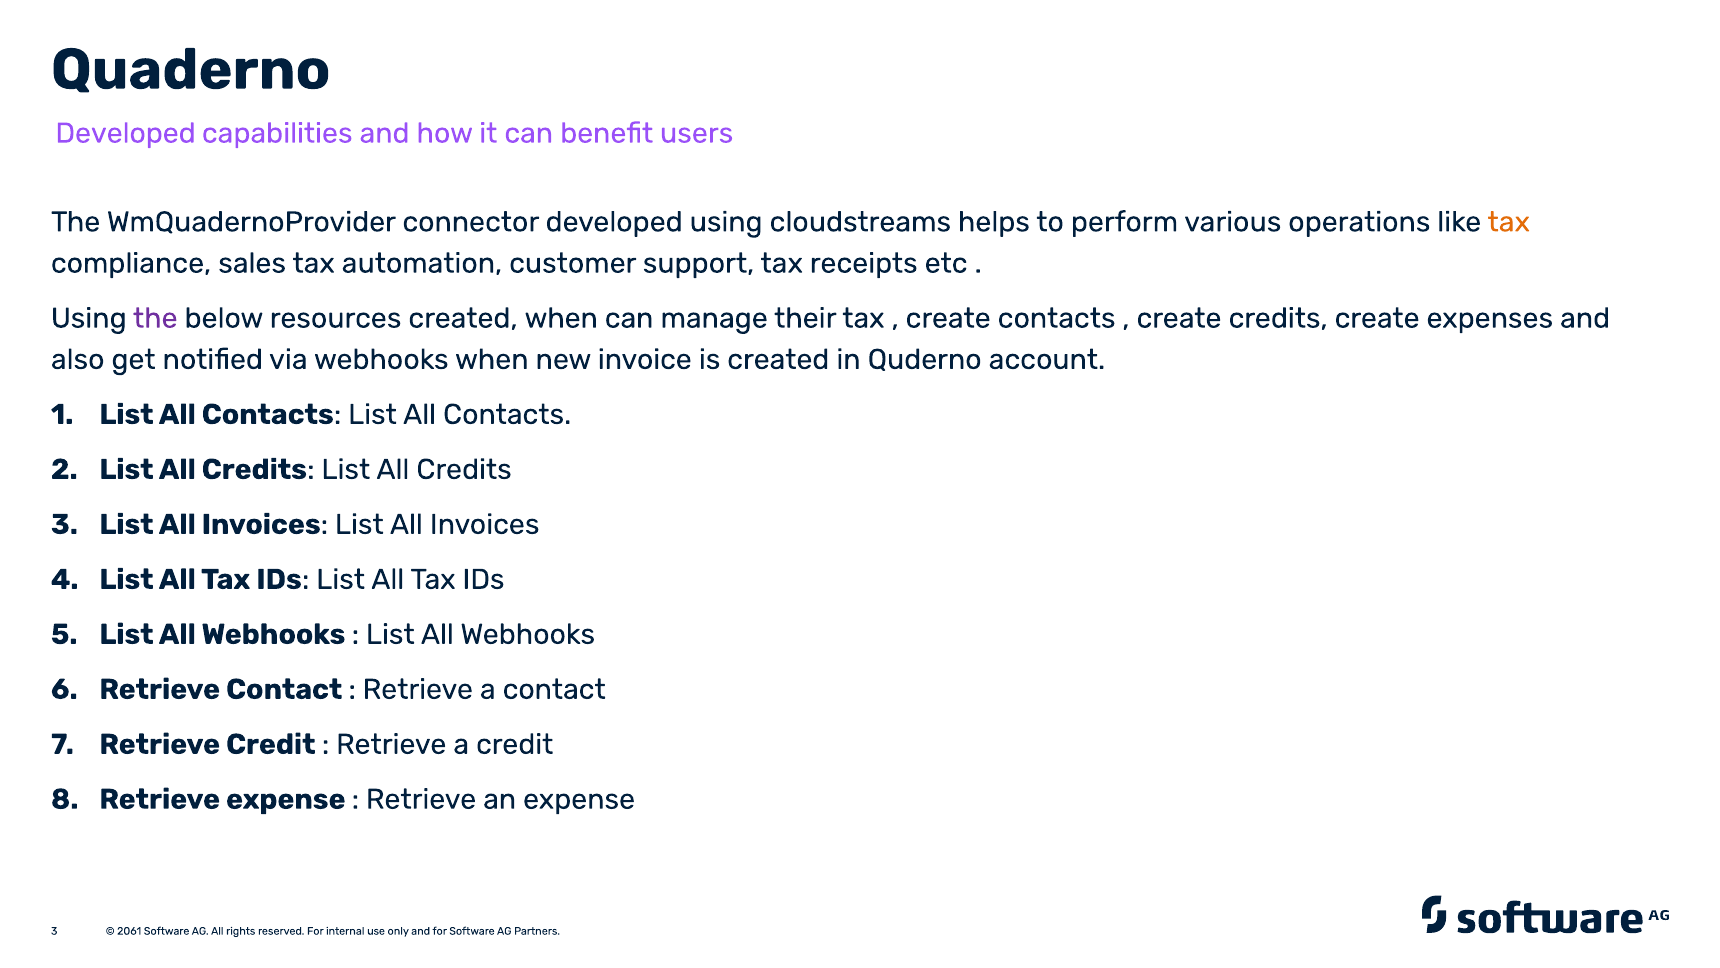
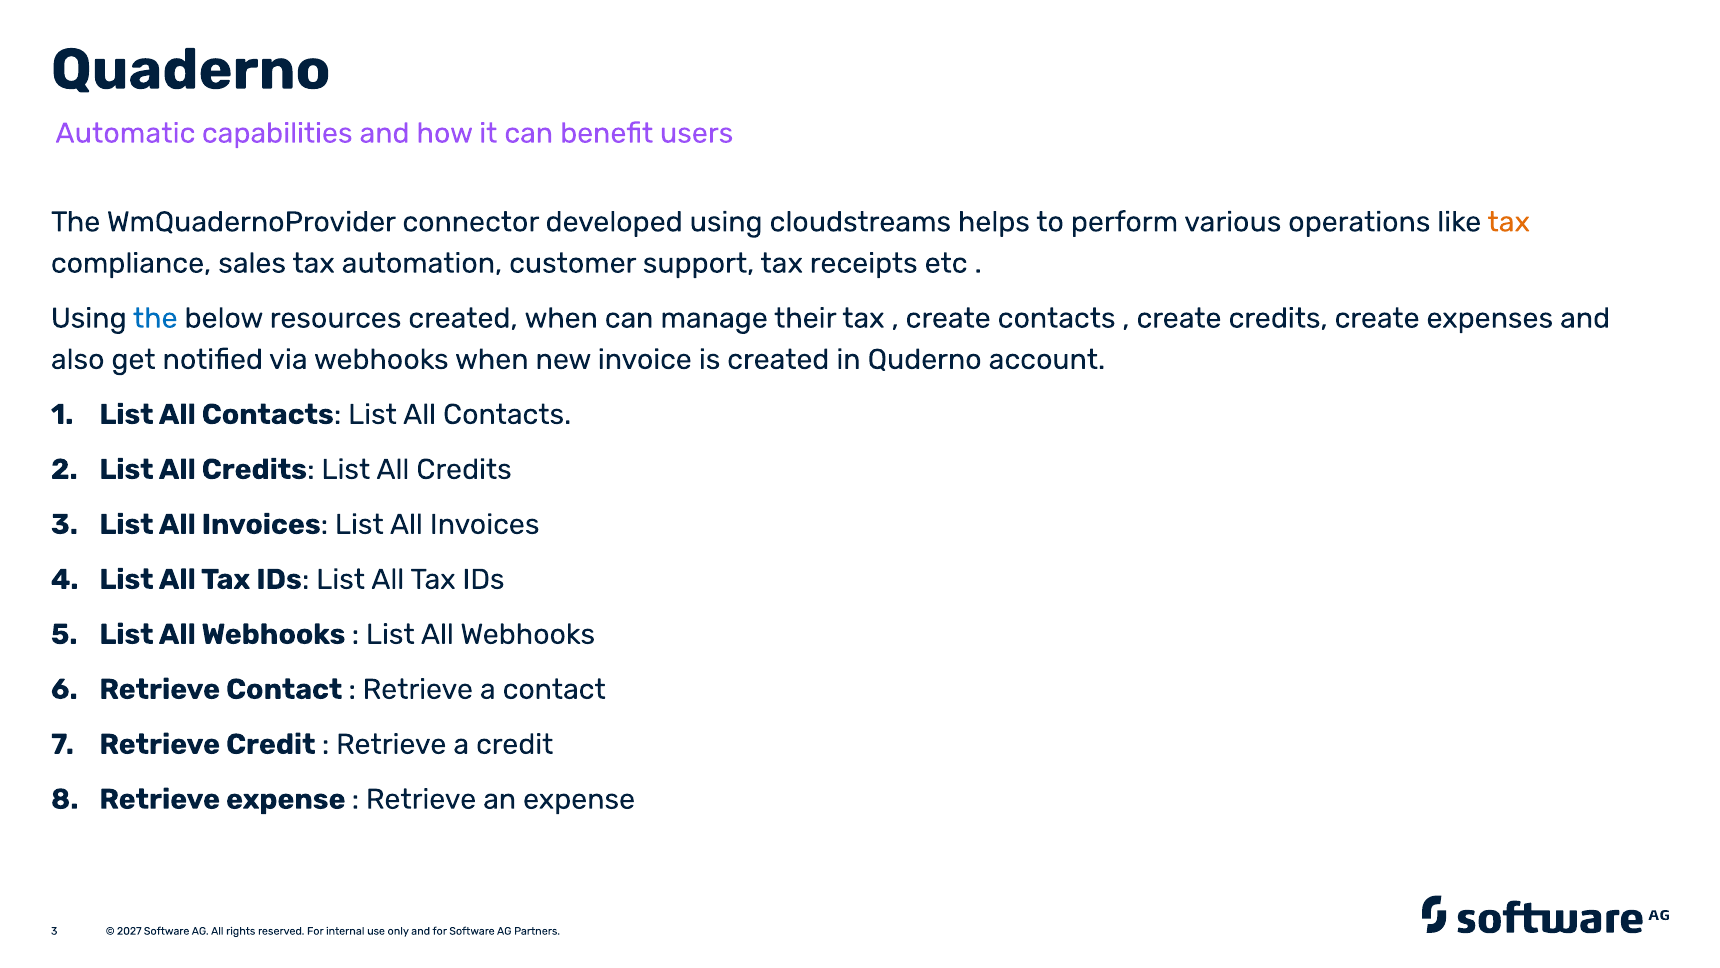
Developed at (126, 133): Developed -> Automatic
the at (155, 318) colour: purple -> blue
2061: 2061 -> 2027
